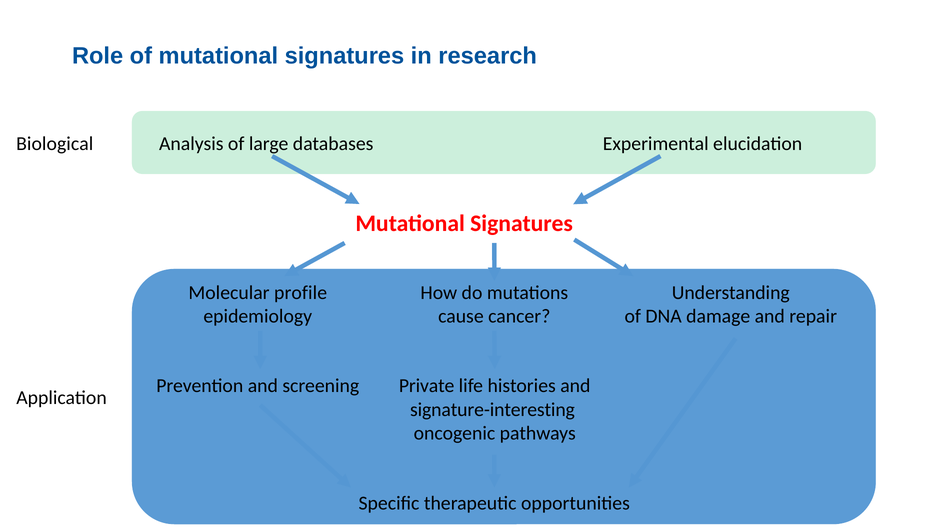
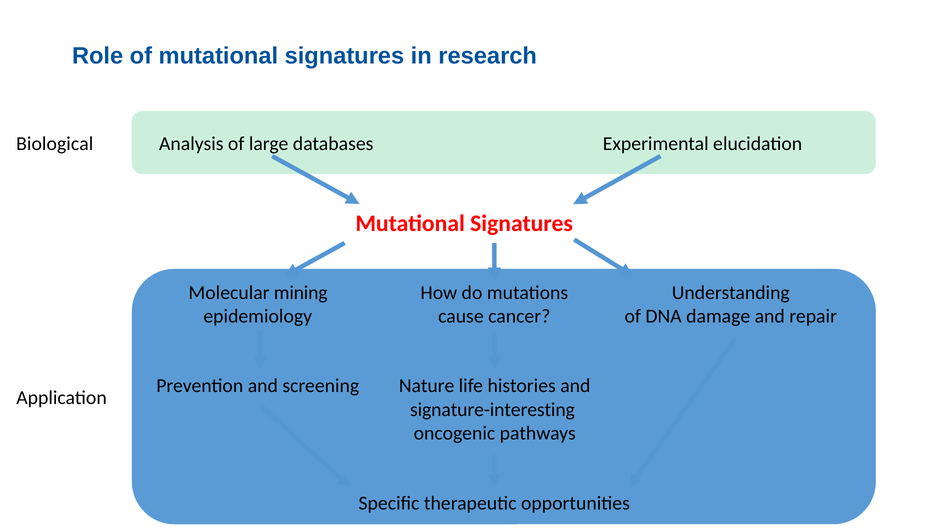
profile: profile -> mining
Private: Private -> Nature
